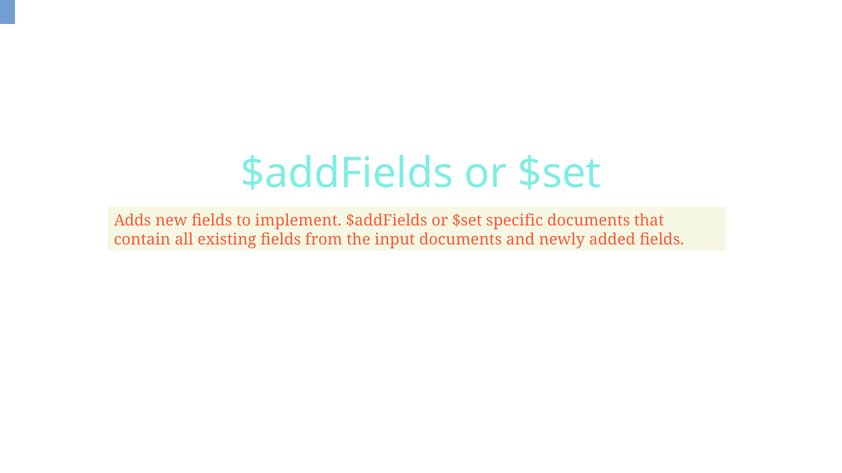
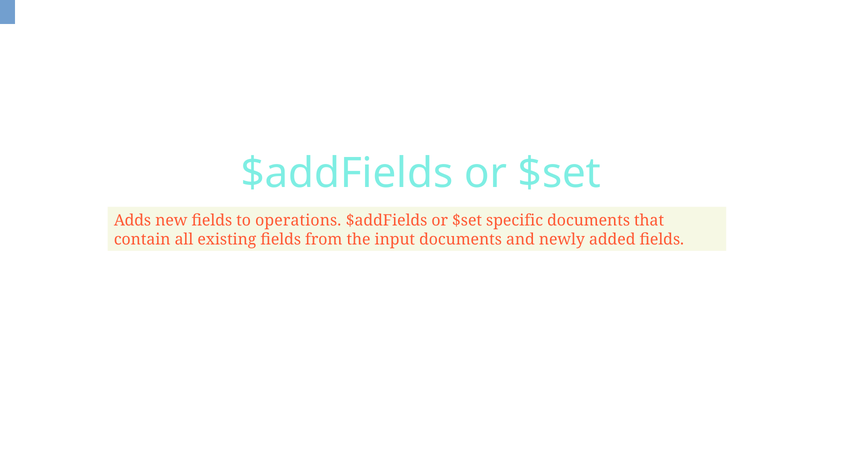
implement: implement -> operations
